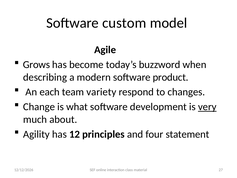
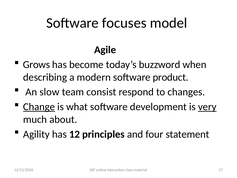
custom: custom -> focuses
each: each -> slow
variety: variety -> consist
Change underline: none -> present
